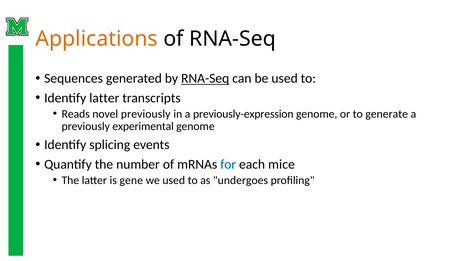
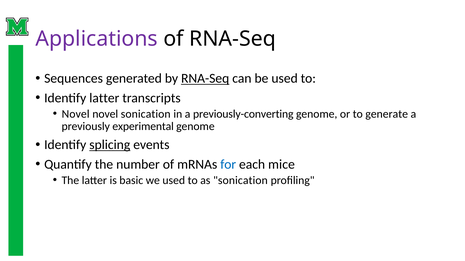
Applications colour: orange -> purple
Reads at (76, 114): Reads -> Novel
novel previously: previously -> sonication
previously-expression: previously-expression -> previously-converting
splicing underline: none -> present
gene: gene -> basic
as undergoes: undergoes -> sonication
